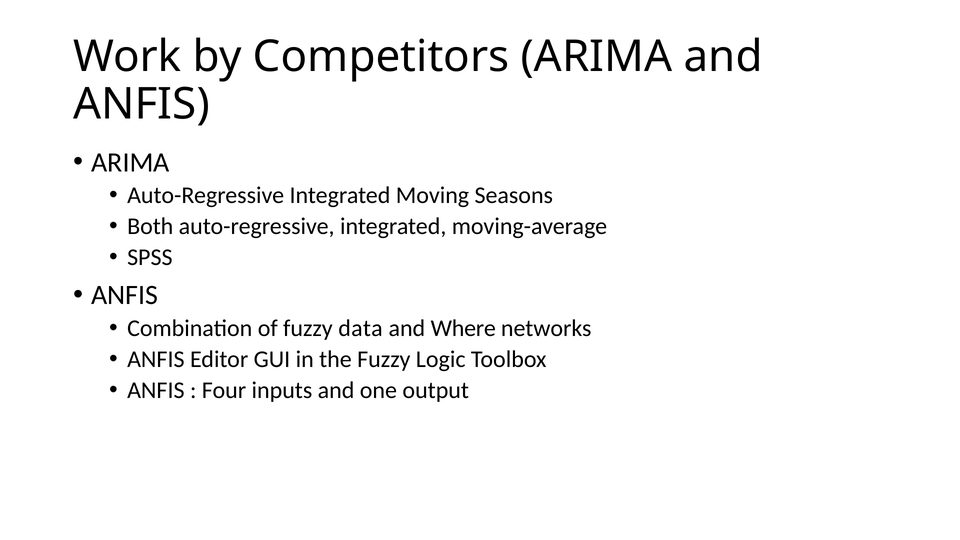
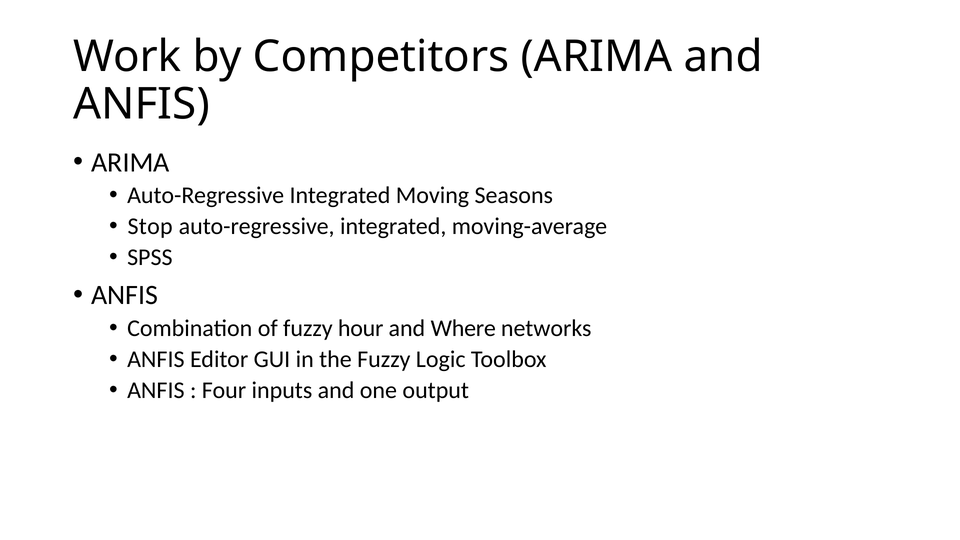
Both: Both -> Stop
data: data -> hour
